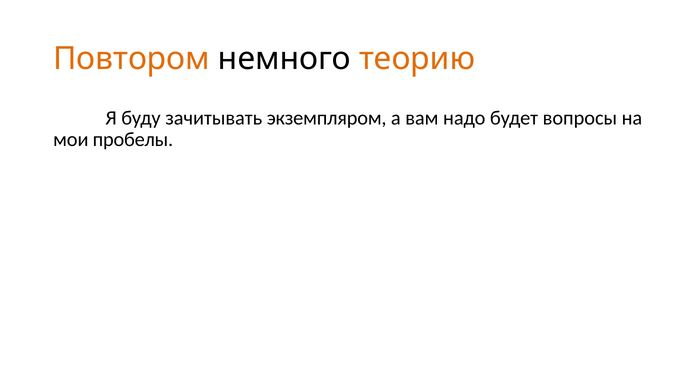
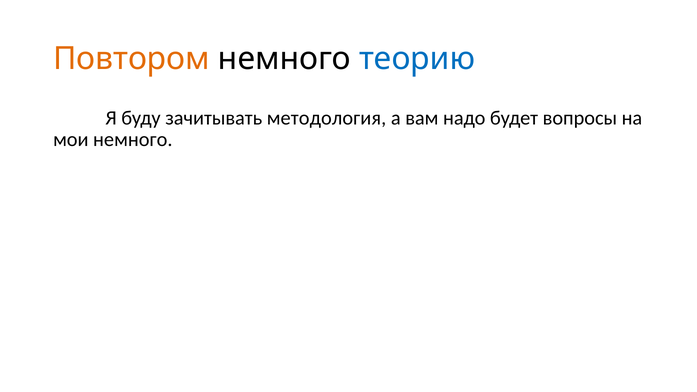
теорию colour: orange -> blue
экземпляром: экземпляром -> методология
мои пробелы: пробелы -> немного
